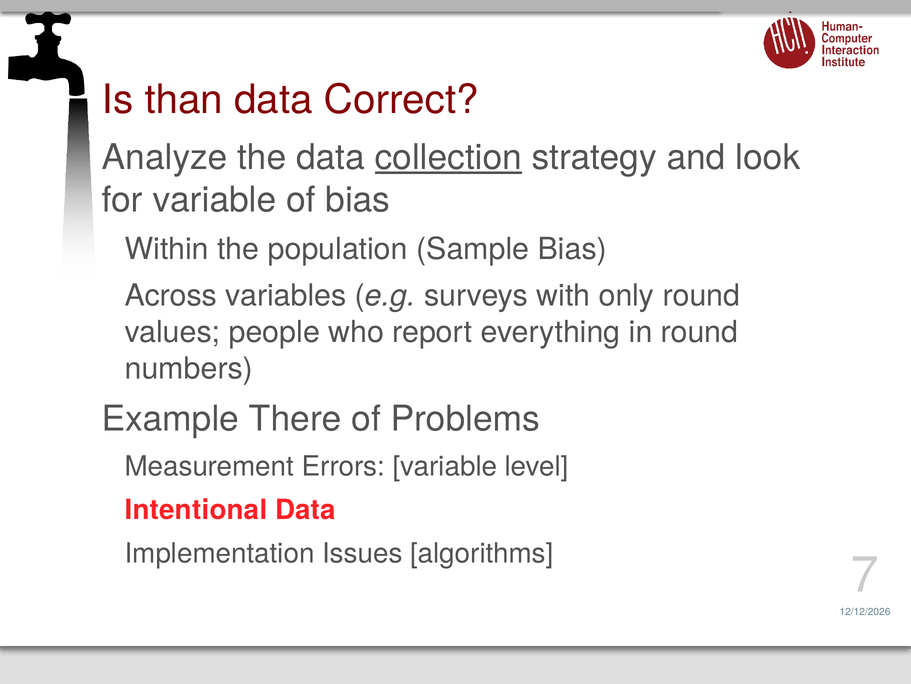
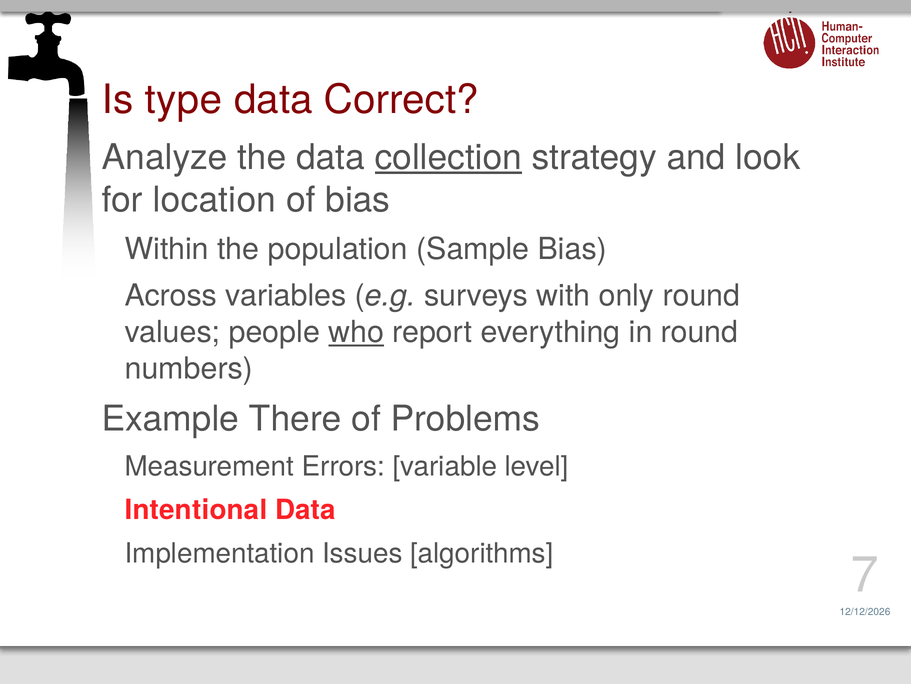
than: than -> type
for variable: variable -> location
who underline: none -> present
